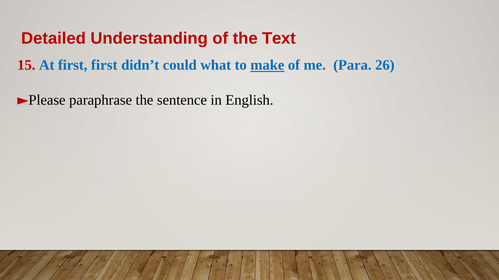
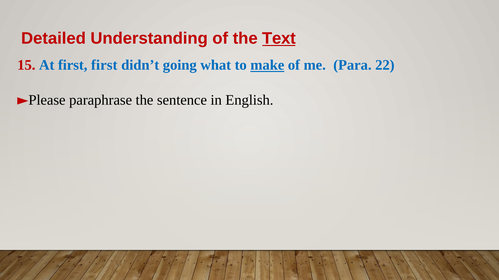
Text underline: none -> present
could: could -> going
26: 26 -> 22
